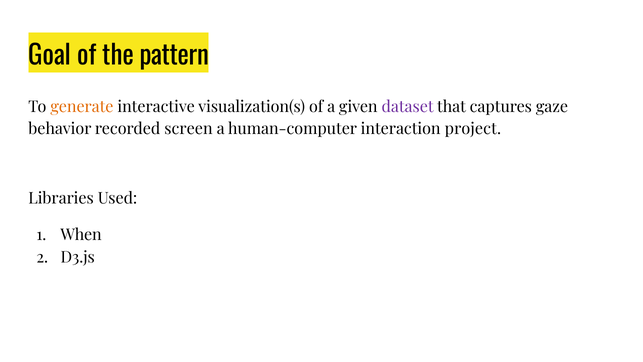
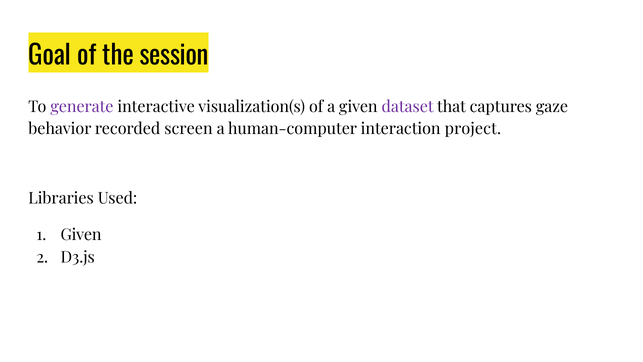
pattern: pattern -> session
generate colour: orange -> purple
When at (81, 235): When -> Given
